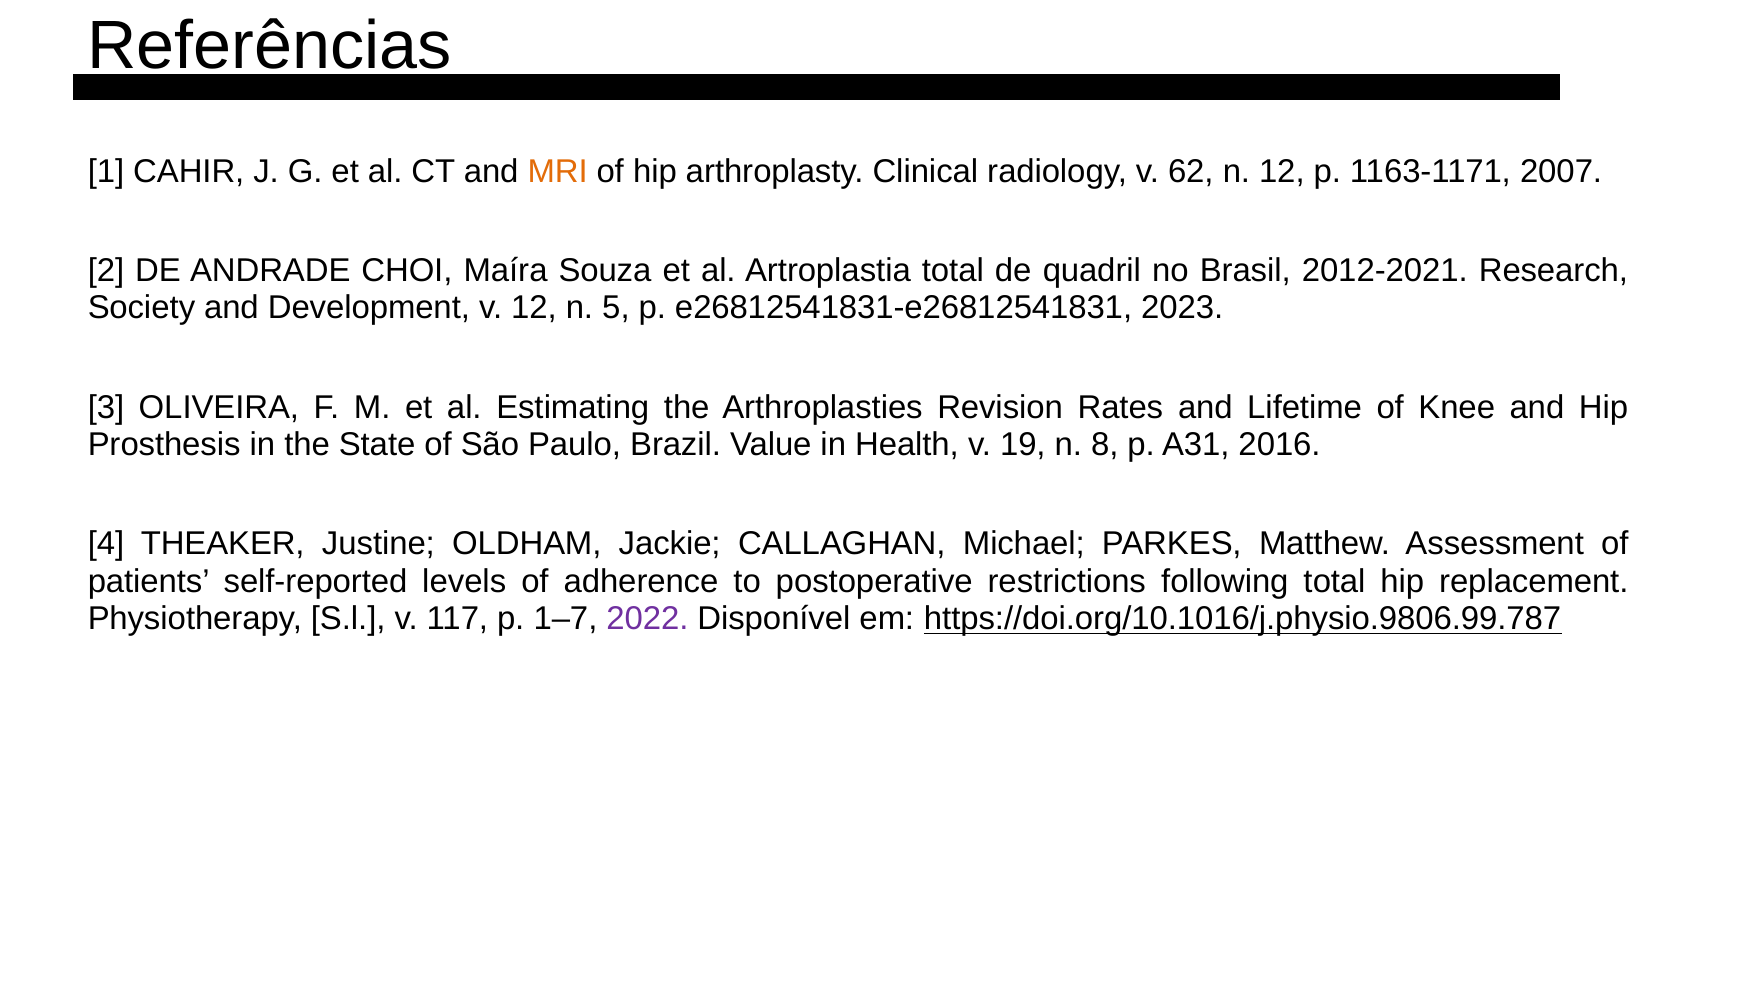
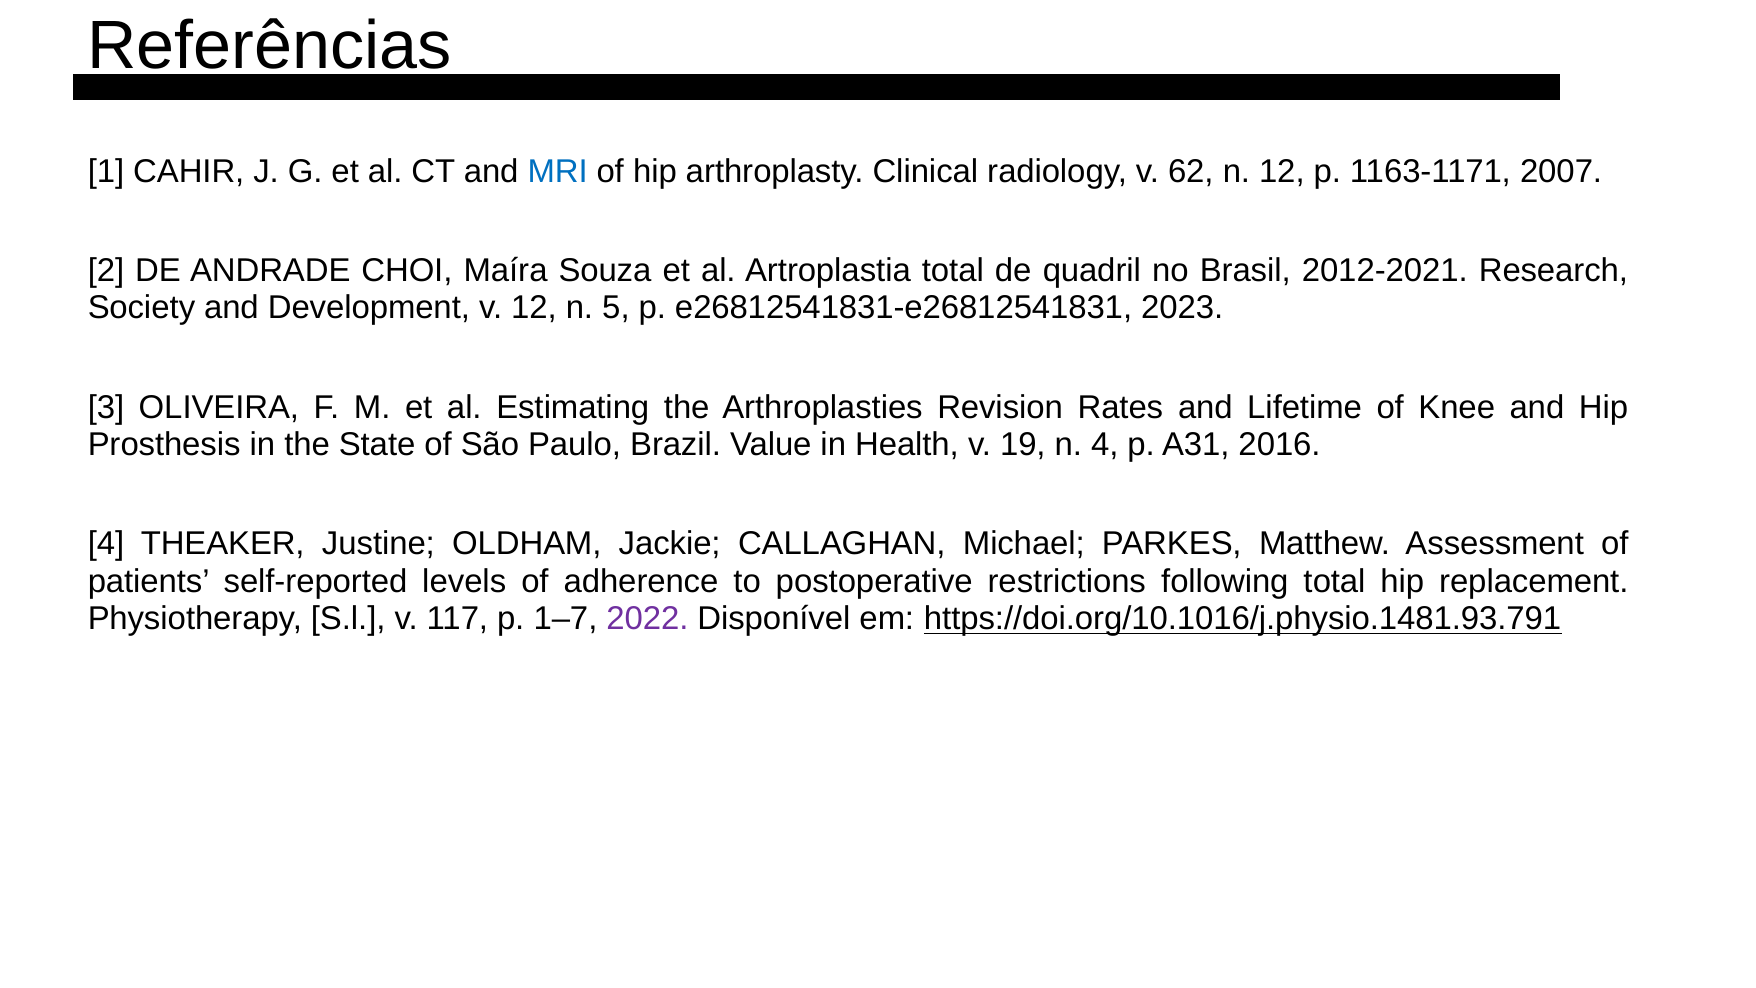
MRI colour: orange -> blue
n 8: 8 -> 4
https://doi.org/10.1016/j.physio.9806.99.787: https://doi.org/10.1016/j.physio.9806.99.787 -> https://doi.org/10.1016/j.physio.1481.93.791
